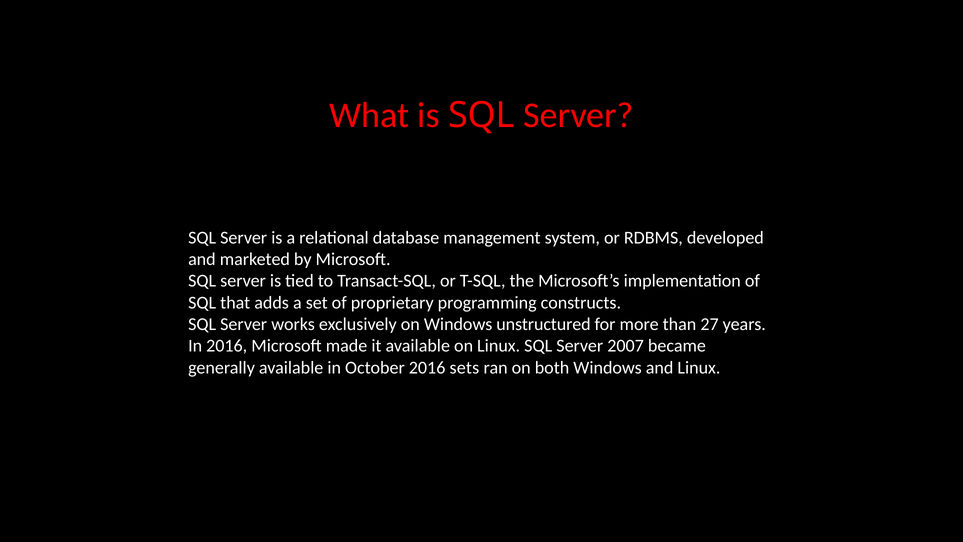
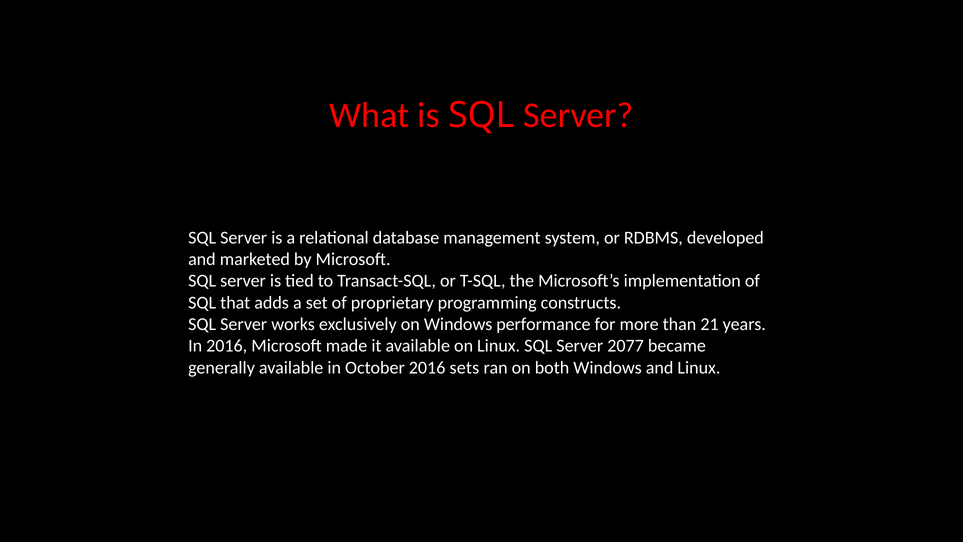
unstructured: unstructured -> performance
27: 27 -> 21
2007: 2007 -> 2077
